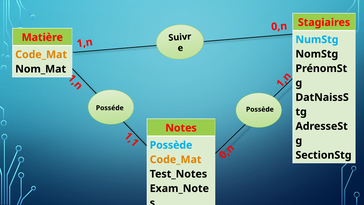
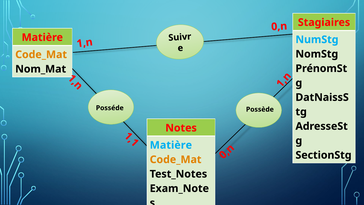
Possède at (171, 145): Possède -> Matière
